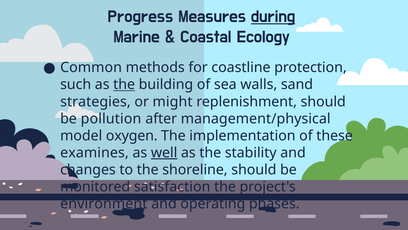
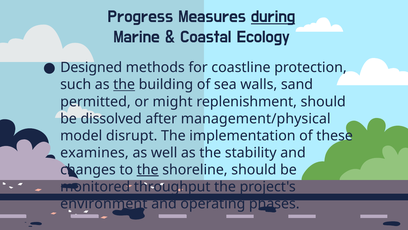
Common: Common -> Designed
strategies: strategies -> permitted
pollution: pollution -> dissolved
oxygen: oxygen -> disrupt
well underline: present -> none
the at (148, 169) underline: none -> present
satisfaction: satisfaction -> throughput
